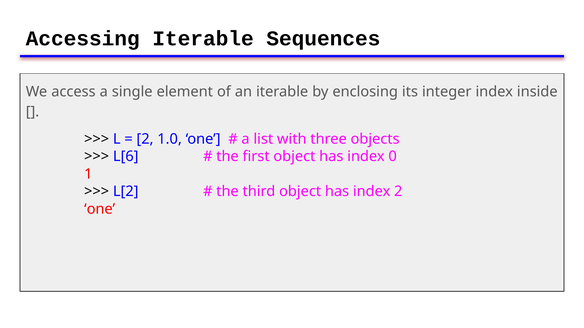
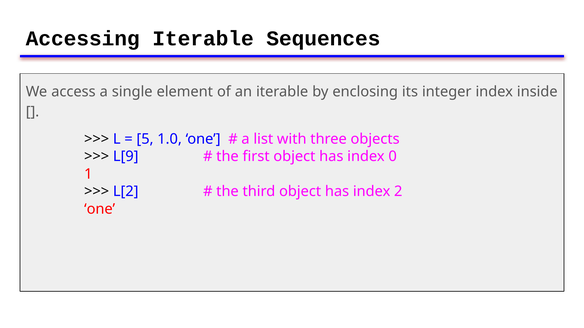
2 at (145, 139): 2 -> 5
L[6: L[6 -> L[9
